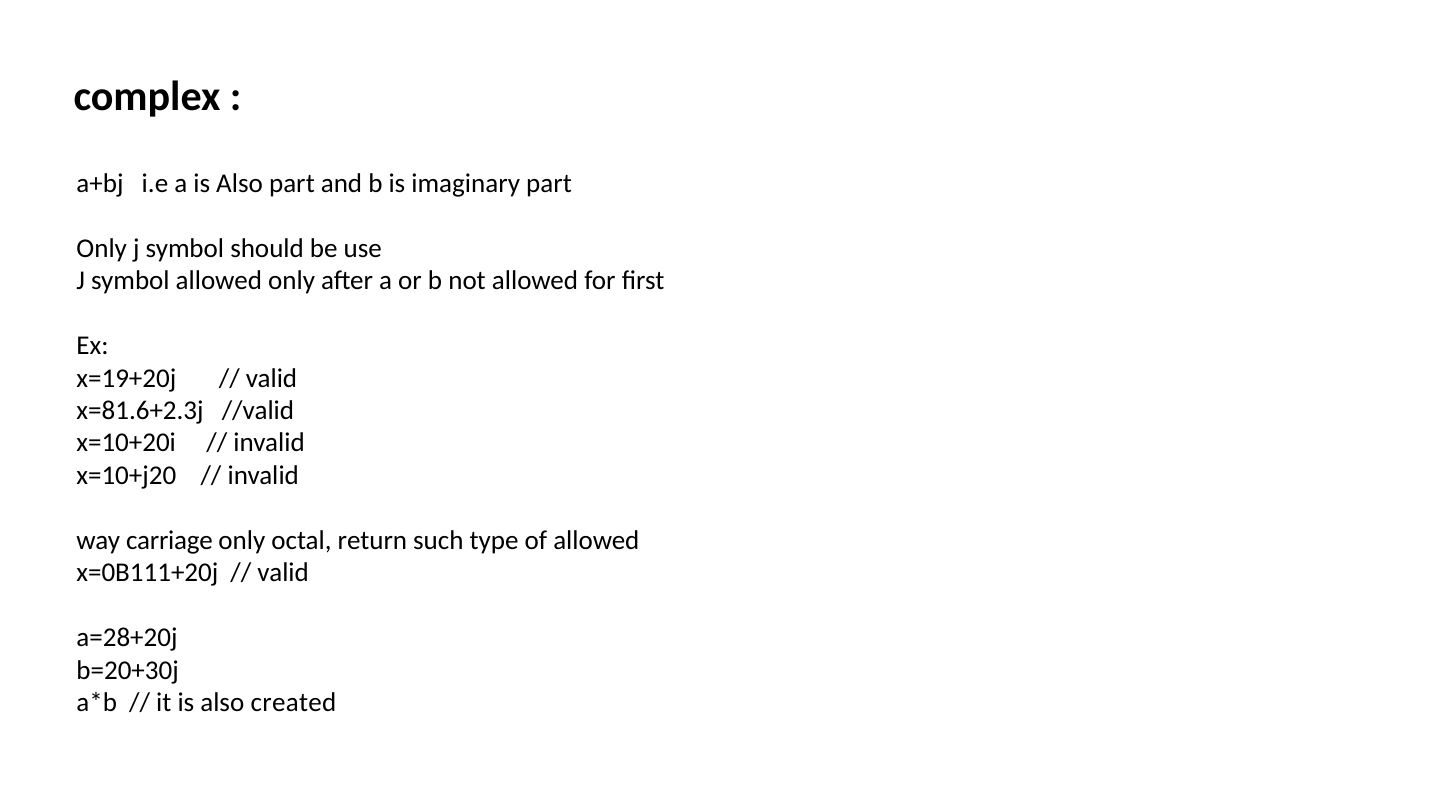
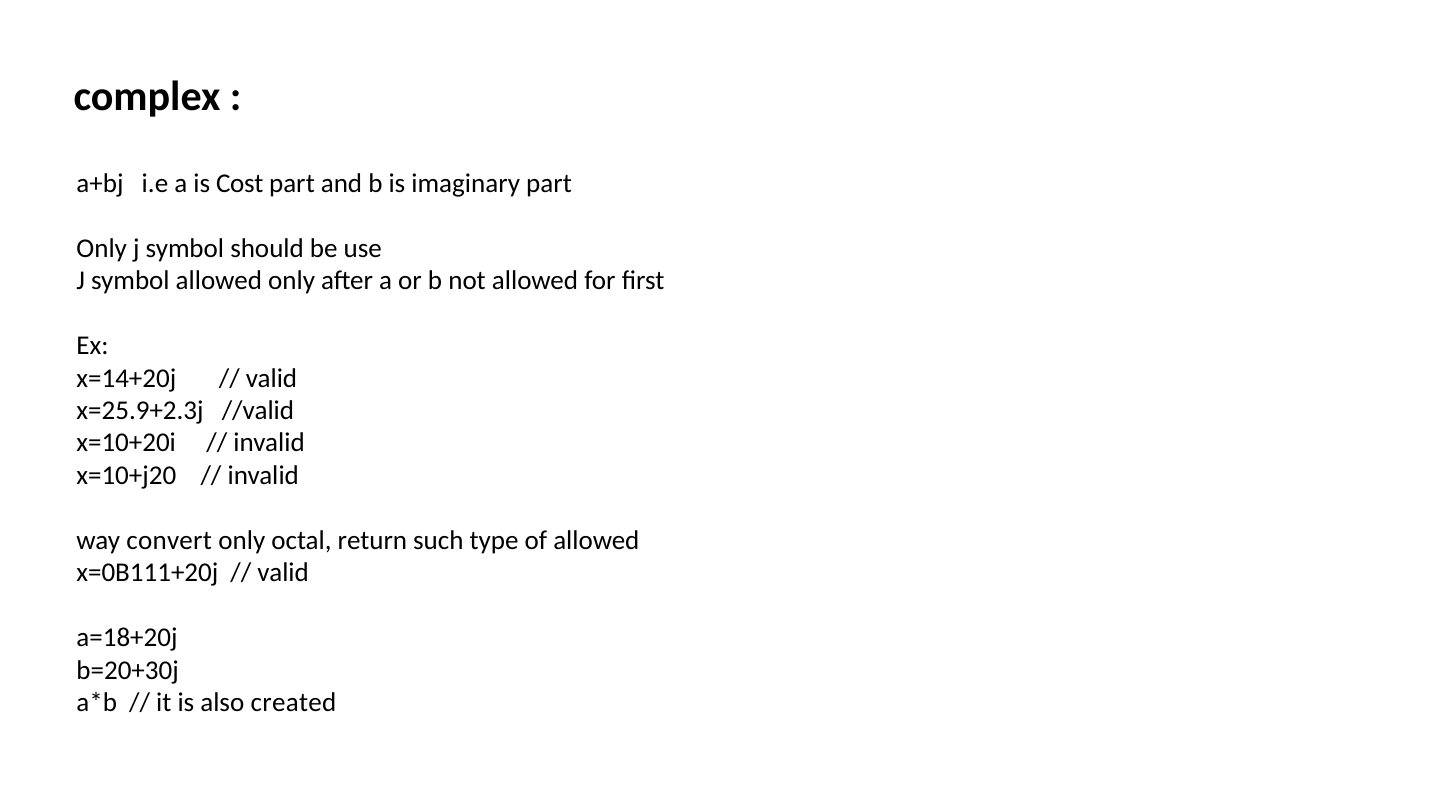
a is Also: Also -> Cost
x=19+20j: x=19+20j -> x=14+20j
x=81.6+2.3j: x=81.6+2.3j -> x=25.9+2.3j
carriage: carriage -> convert
a=28+20j: a=28+20j -> a=18+20j
